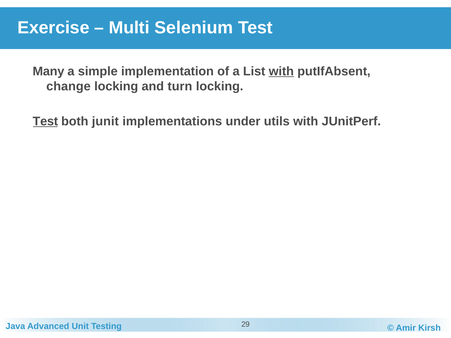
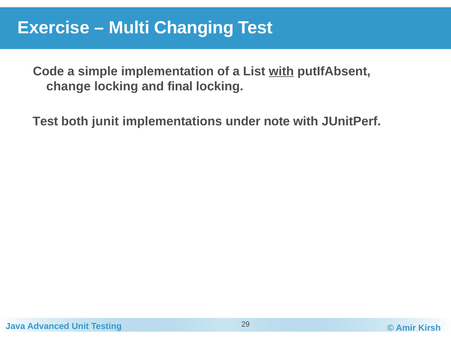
Selenium: Selenium -> Changing
Many: Many -> Code
turn: turn -> final
Test at (45, 121) underline: present -> none
utils: utils -> note
